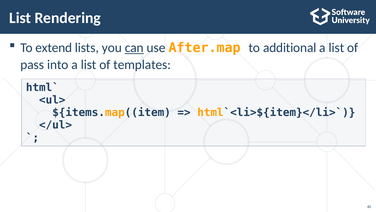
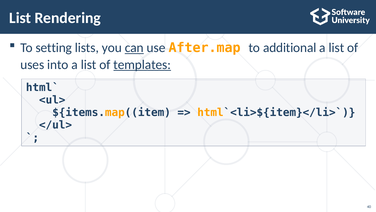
extend: extend -> setting
pass: pass -> uses
templates underline: none -> present
